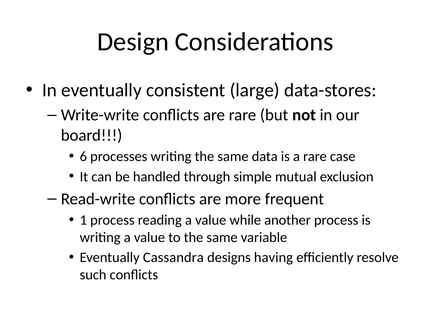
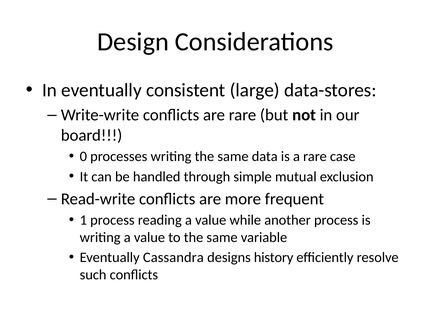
6: 6 -> 0
having: having -> history
